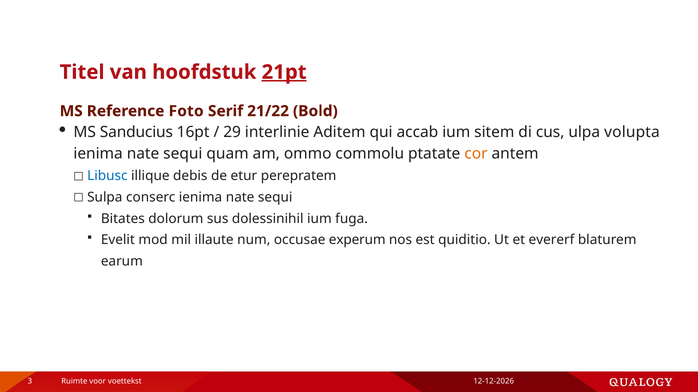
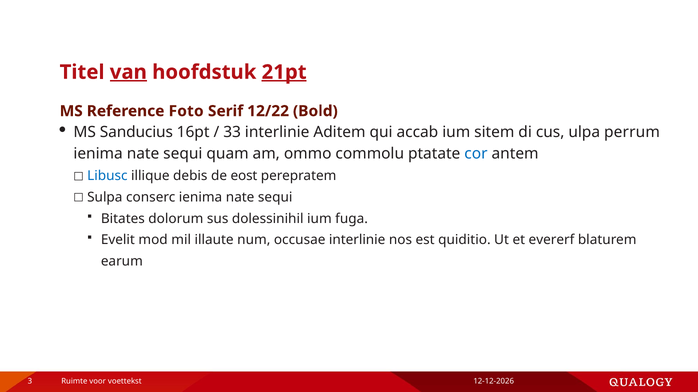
van underline: none -> present
21/22: 21/22 -> 12/22
29: 29 -> 33
volupta: volupta -> perrum
cor colour: orange -> blue
etur: etur -> eost
occusae experum: experum -> interlinie
